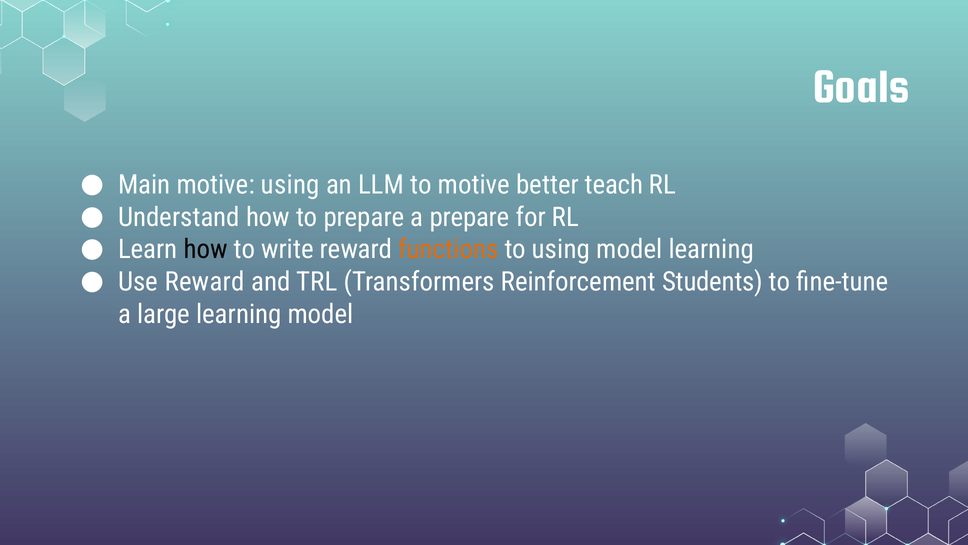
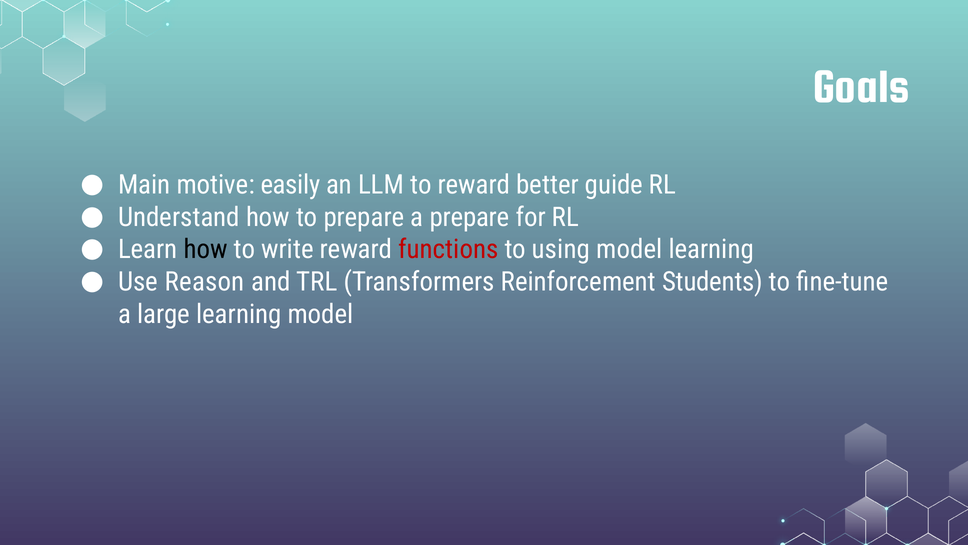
motive using: using -> easily
to motive: motive -> reward
teach: teach -> guide
functions colour: orange -> red
Use Reward: Reward -> Reason
